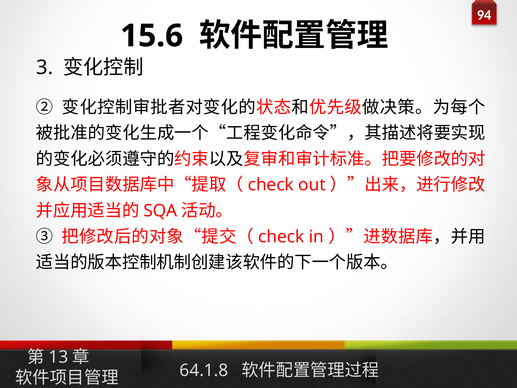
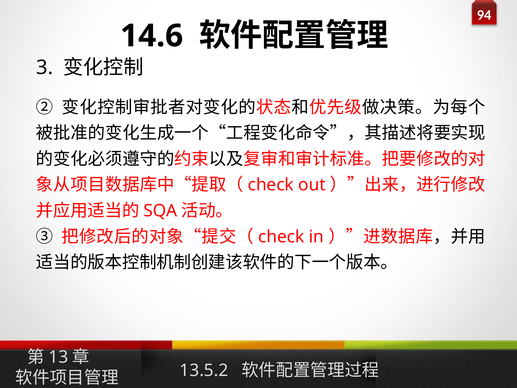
15.6: 15.6 -> 14.6
64.1.8: 64.1.8 -> 13.5.2
